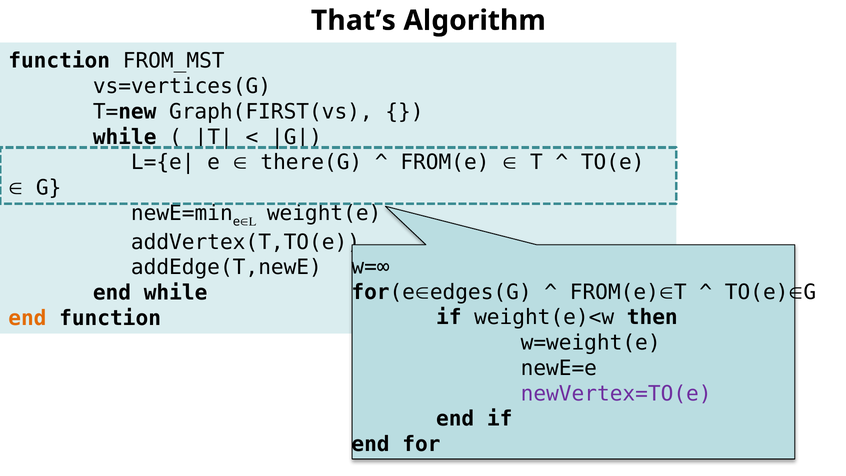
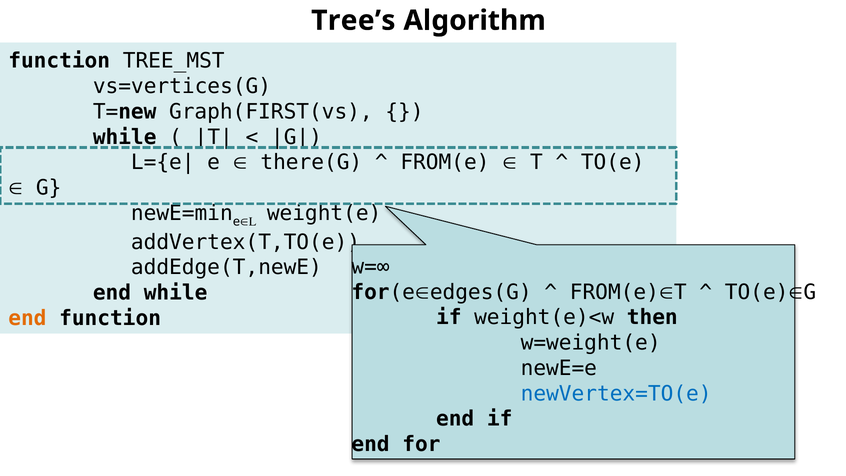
That’s: That’s -> Tree’s
FROM_MST: FROM_MST -> TREE_MST
newVertex=TO(e colour: purple -> blue
